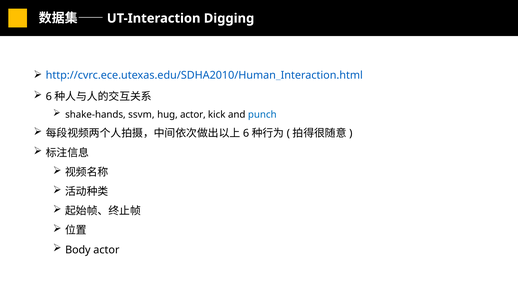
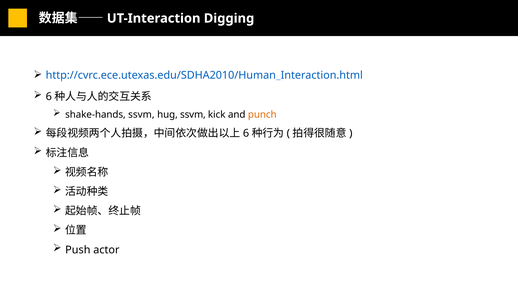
hug actor: actor -> ssvm
punch colour: blue -> orange
Body: Body -> Push
